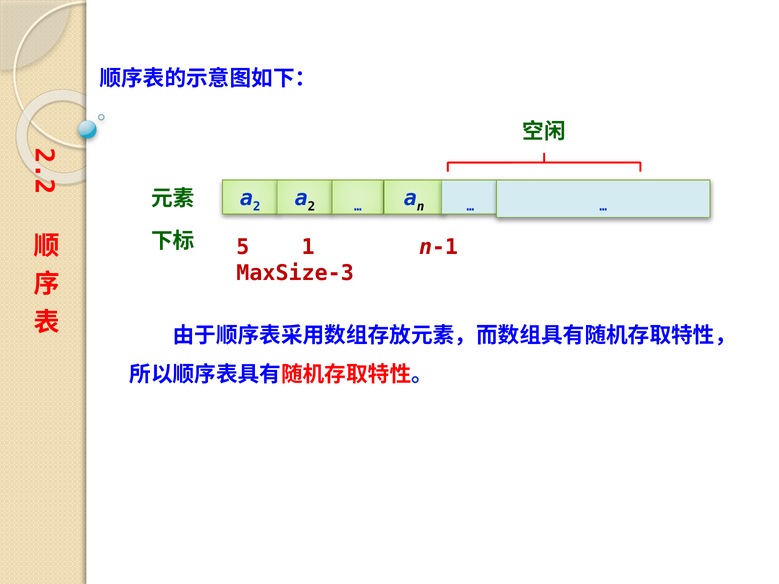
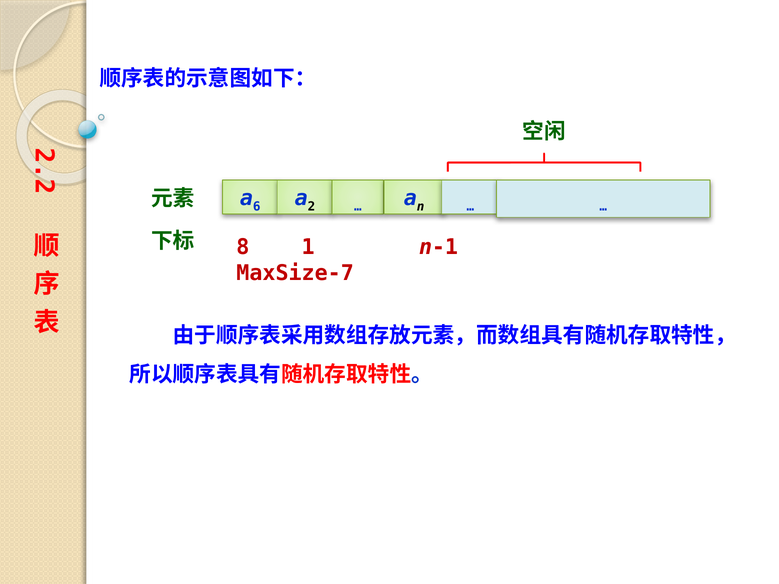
2 at (257, 207): 2 -> 6
5: 5 -> 8
MaxSize-3: MaxSize-3 -> MaxSize-7
